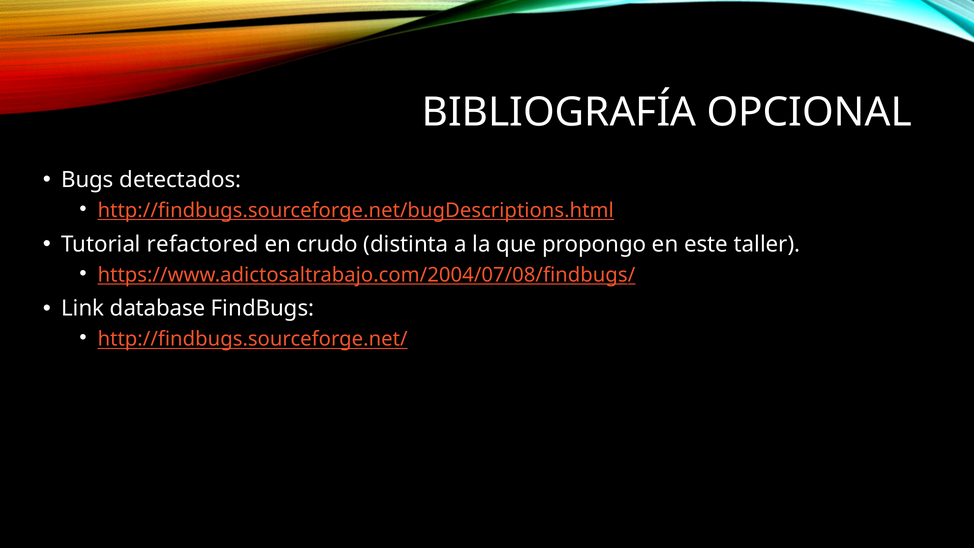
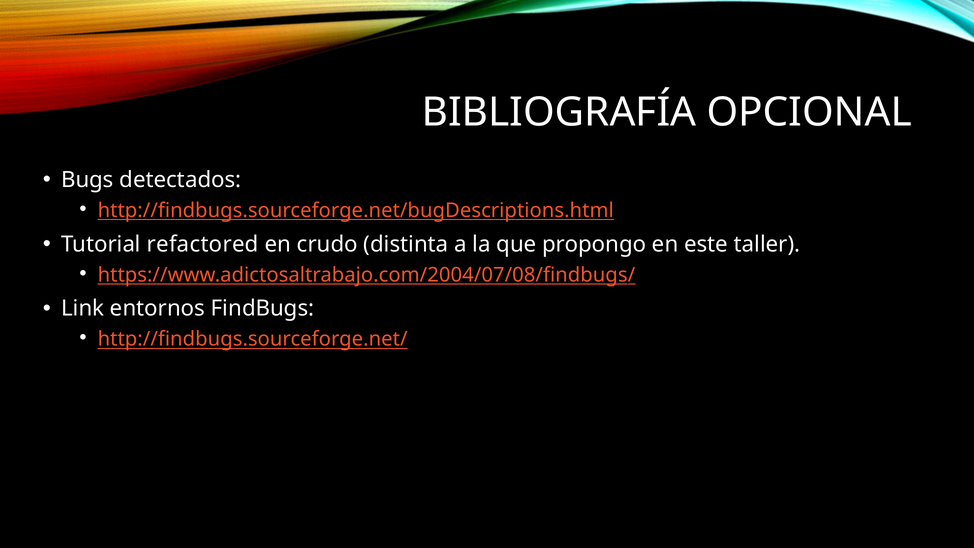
database: database -> entornos
